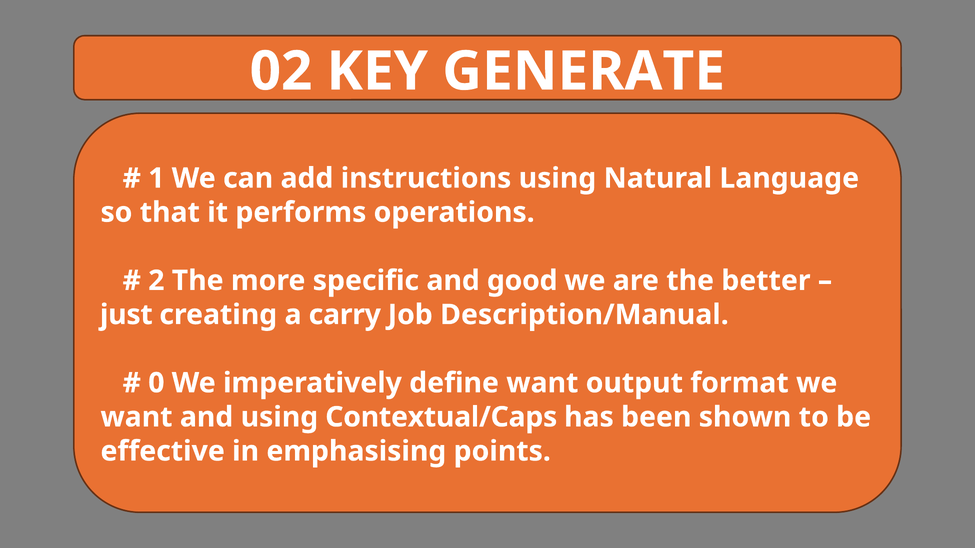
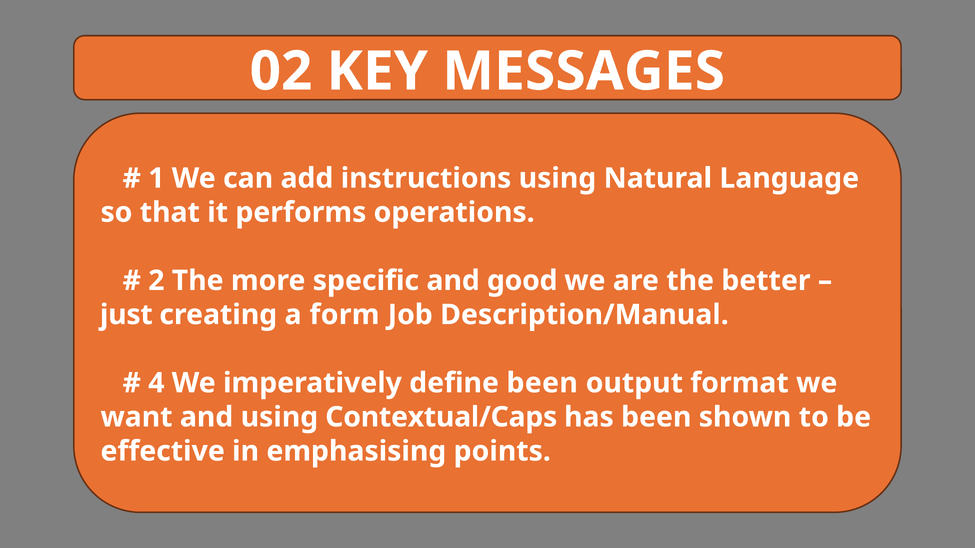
GENERATE: GENERATE -> MESSAGES
carry: carry -> form
0: 0 -> 4
define want: want -> been
